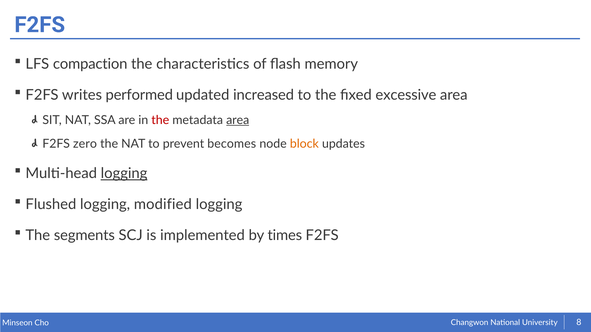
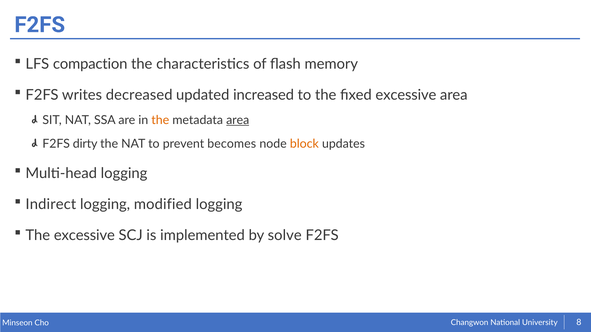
performed: performed -> decreased
the at (160, 120) colour: red -> orange
zero: zero -> dirty
logging at (124, 174) underline: present -> none
Flushed: Flushed -> Indirect
The segments: segments -> excessive
times: times -> solve
